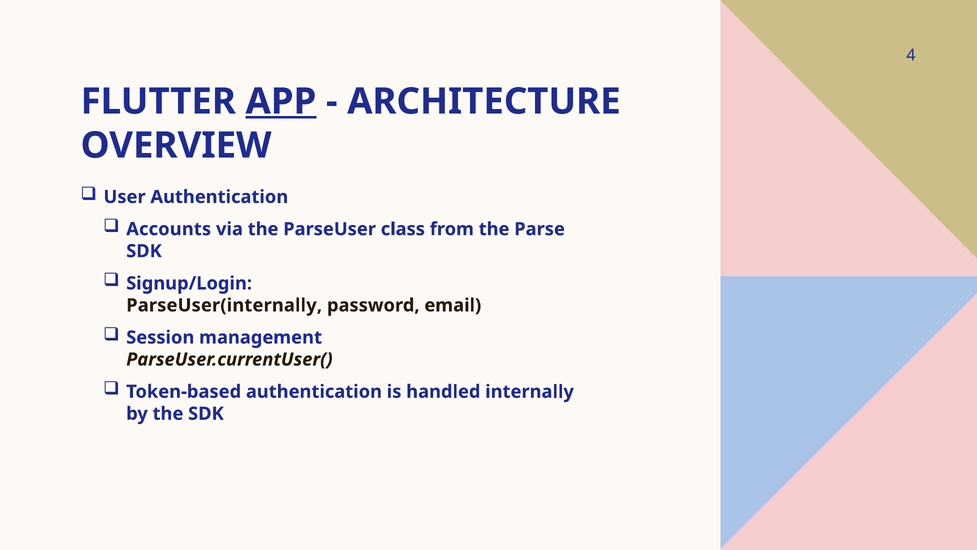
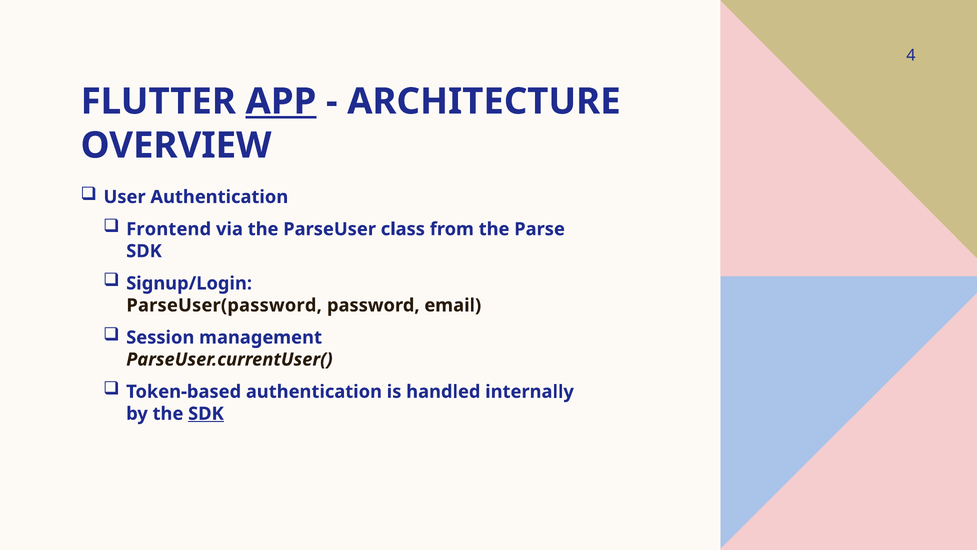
Accounts: Accounts -> Frontend
ParseUser(internally: ParseUser(internally -> ParseUser(password
SDK at (206, 413) underline: none -> present
